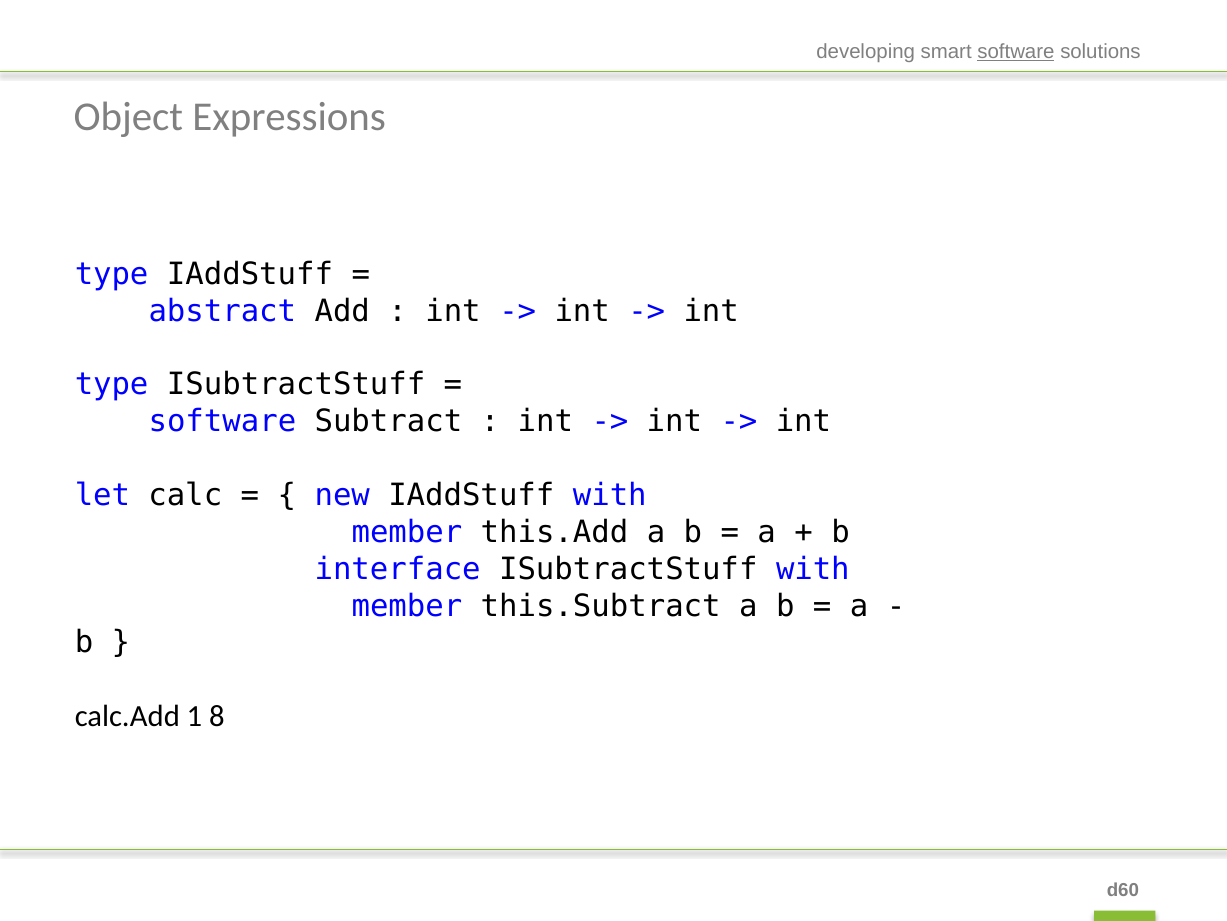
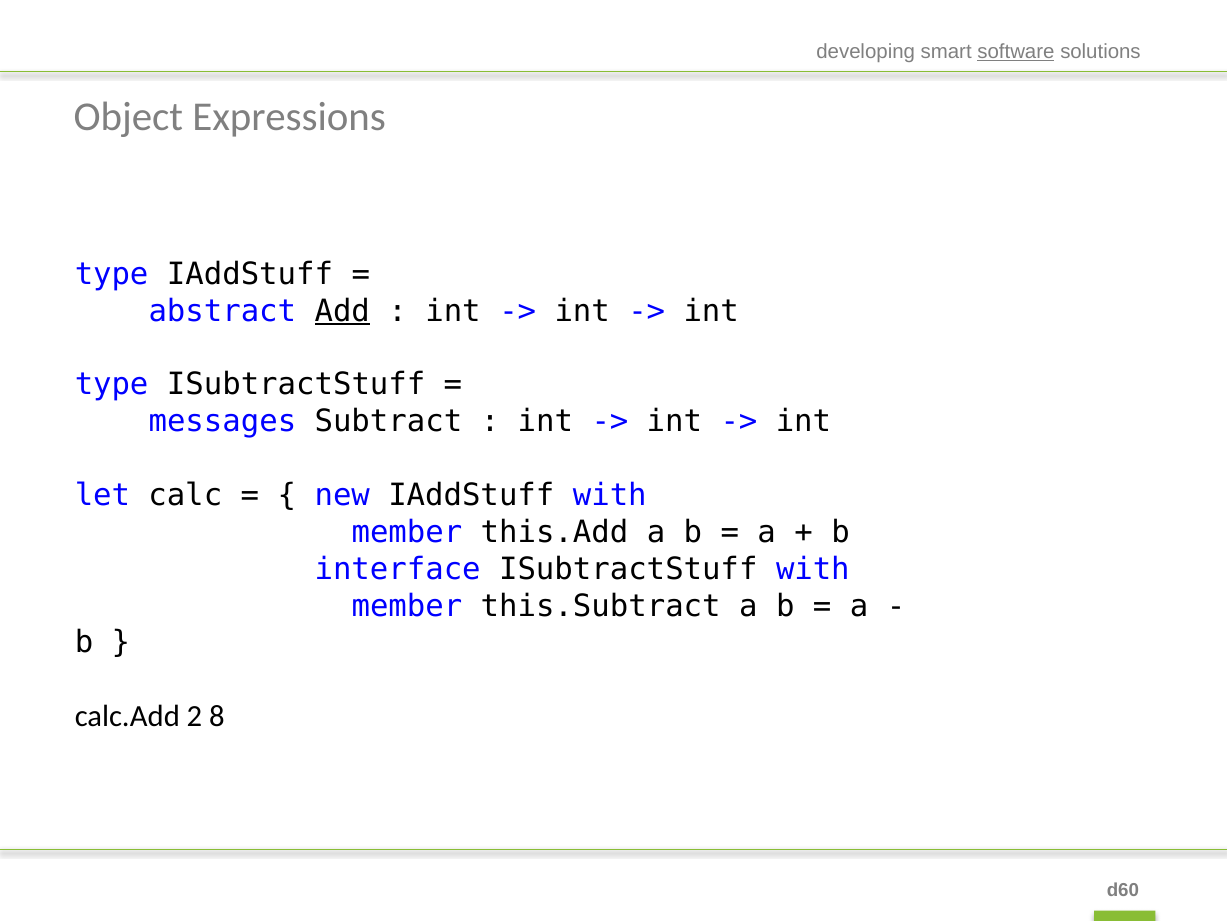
Add underline: none -> present
software at (222, 421): software -> messages
1: 1 -> 2
